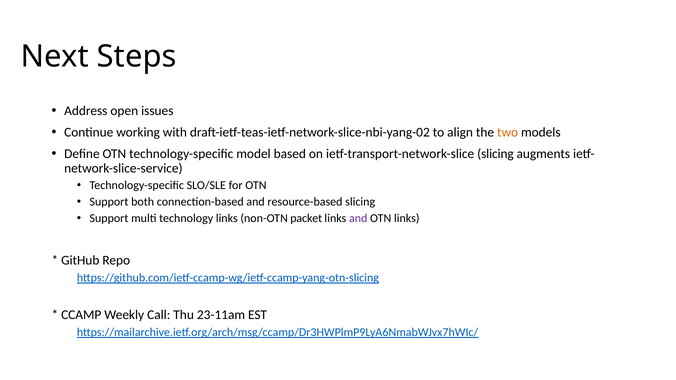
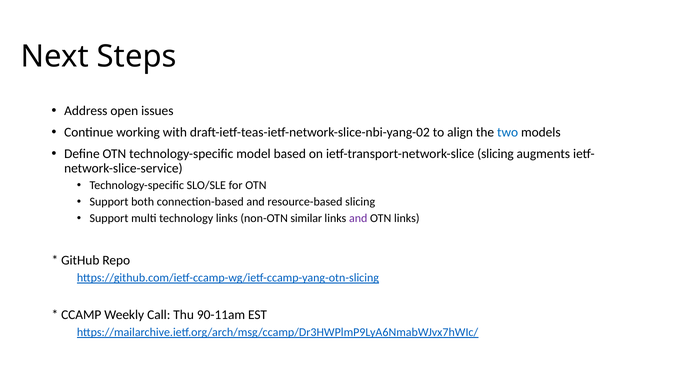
two colour: orange -> blue
packet: packet -> similar
23-11am: 23-11am -> 90-11am
